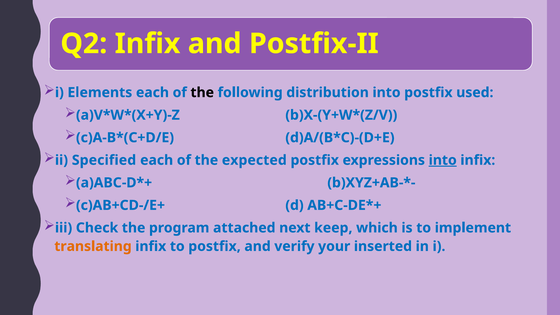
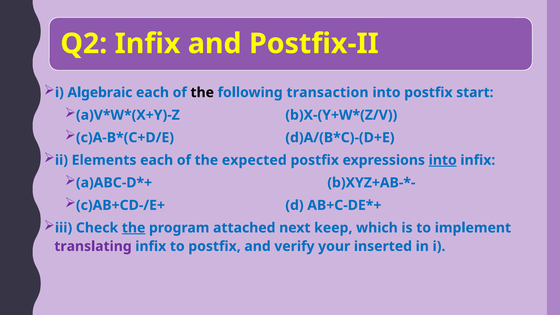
Elements: Elements -> Algebraic
distribution: distribution -> transaction
used: used -> start
Specified: Specified -> Elements
the at (134, 228) underline: none -> present
translating colour: orange -> purple
